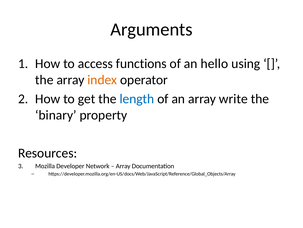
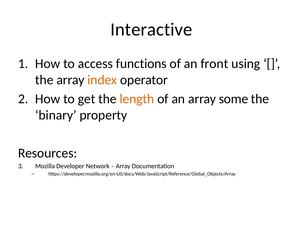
Arguments: Arguments -> Interactive
hello: hello -> front
length colour: blue -> orange
write: write -> some
